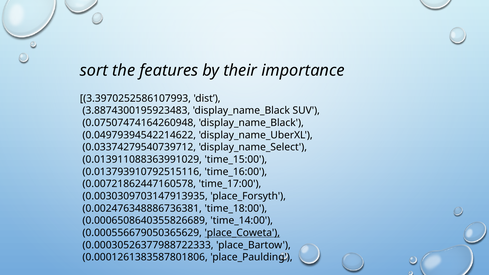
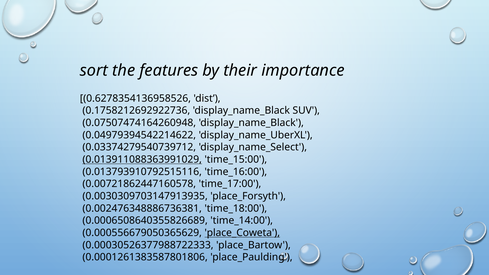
3.3970252586107993: 3.3970252586107993 -> 0.6278354136958526
3.8874300195923483: 3.8874300195923483 -> 0.1758212692922736
0.013911088363991029 underline: none -> present
